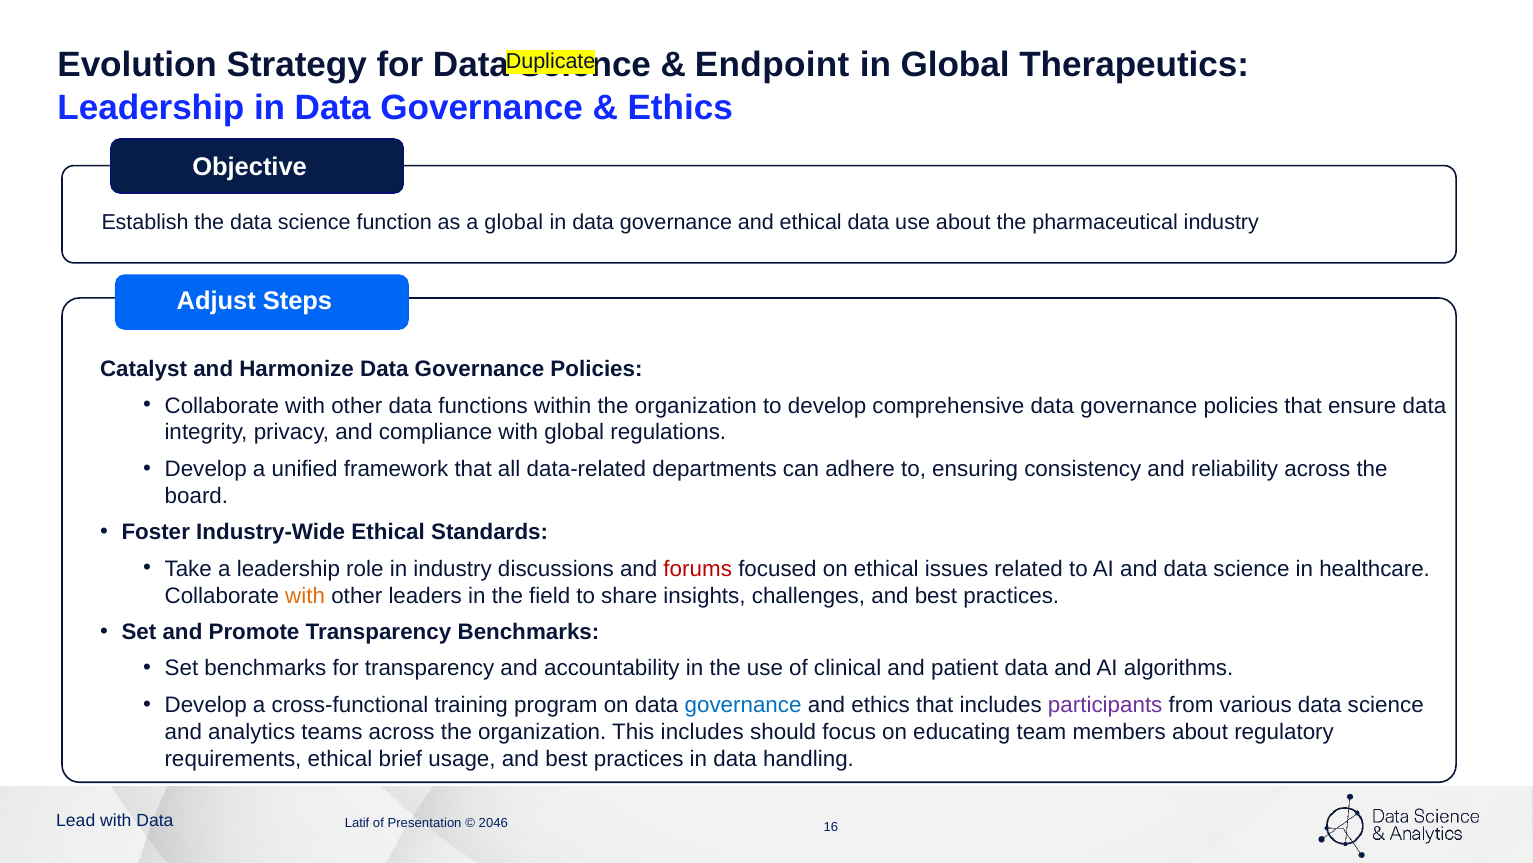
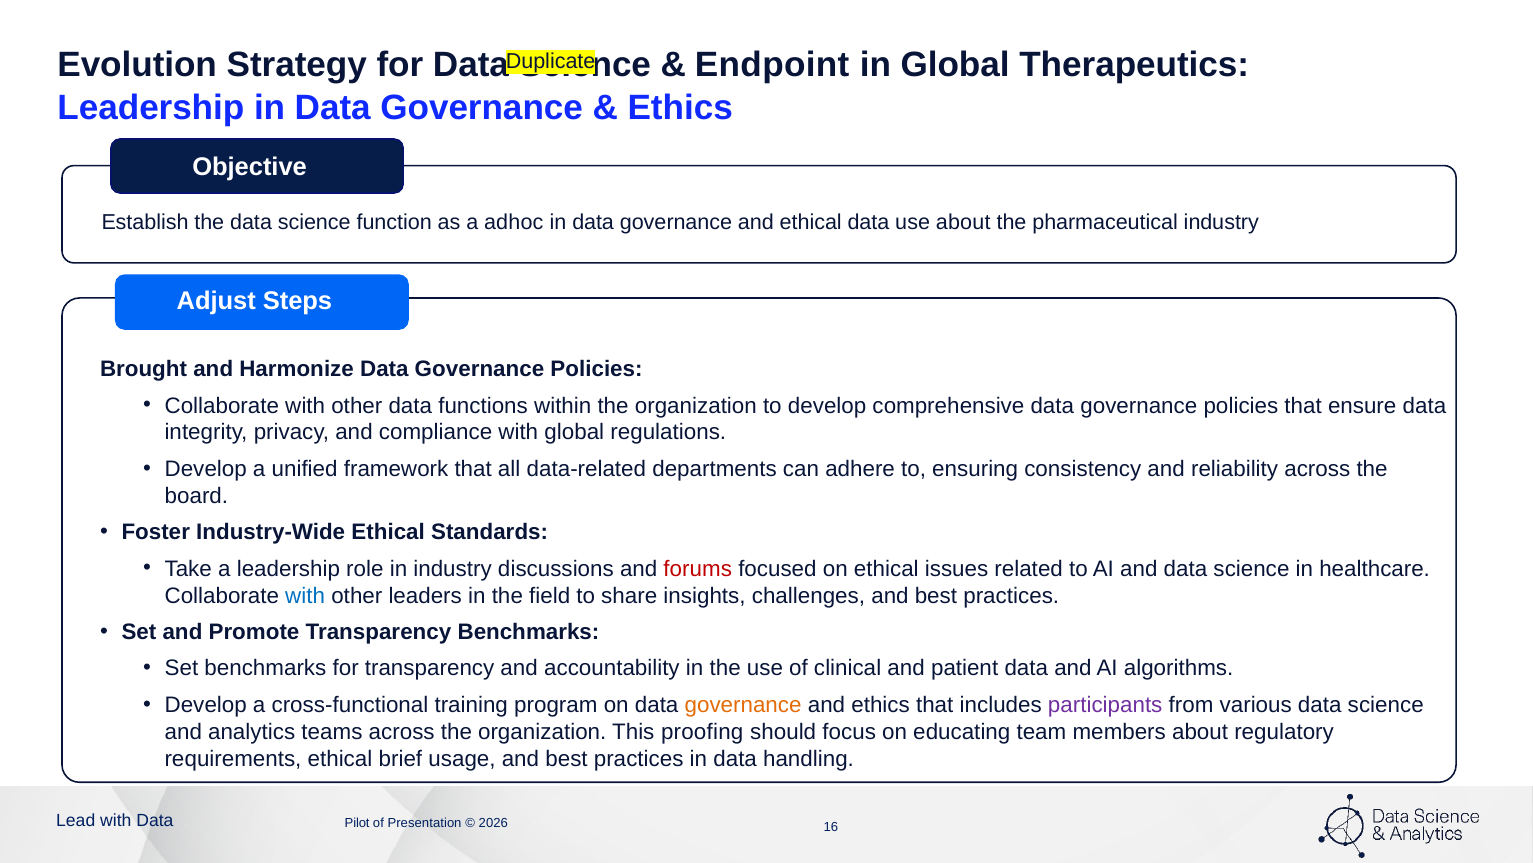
a global: global -> adhoc
Catalyst: Catalyst -> Brought
with at (305, 595) colour: orange -> blue
governance at (743, 704) colour: blue -> orange
This includes: includes -> proofing
Latif: Latif -> Pilot
2046: 2046 -> 2026
